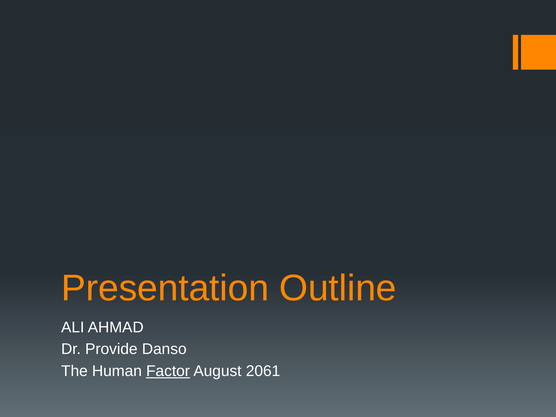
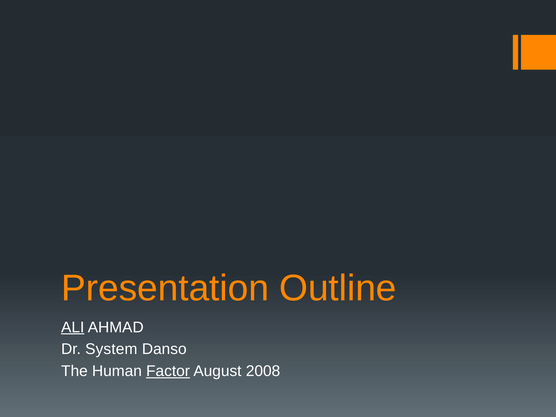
ALI underline: none -> present
Provide: Provide -> System
2061: 2061 -> 2008
